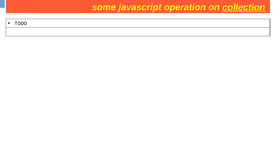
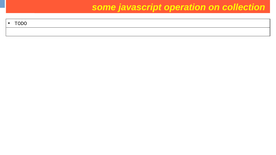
collection at (244, 7) underline: present -> none
